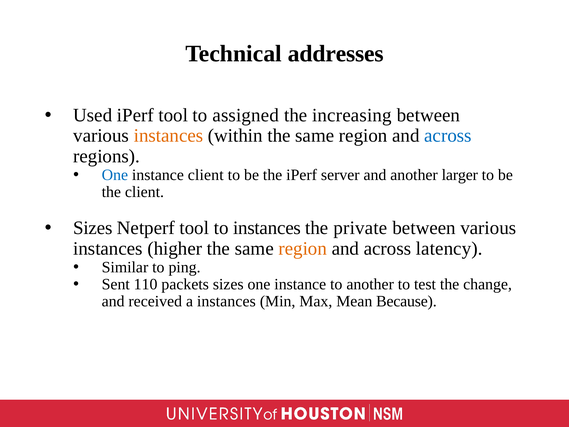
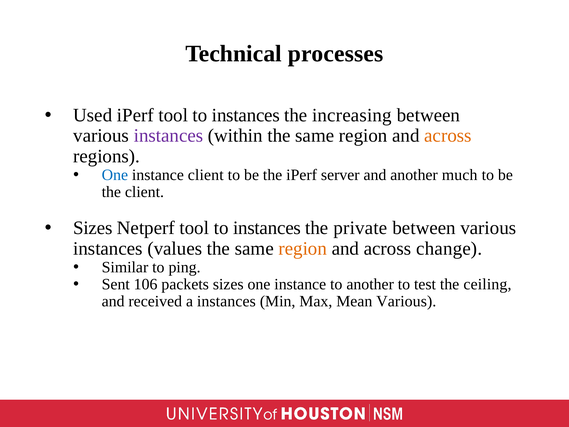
addresses: addresses -> processes
iPerf tool to assigned: assigned -> instances
instances at (168, 136) colour: orange -> purple
across at (448, 136) colour: blue -> orange
larger: larger -> much
higher: higher -> values
latency: latency -> change
110: 110 -> 106
change: change -> ceiling
Mean Because: Because -> Various
